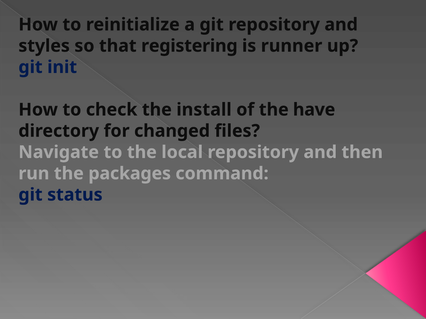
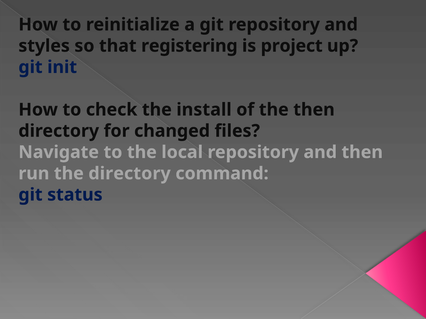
runner: runner -> project
the have: have -> then
the packages: packages -> directory
